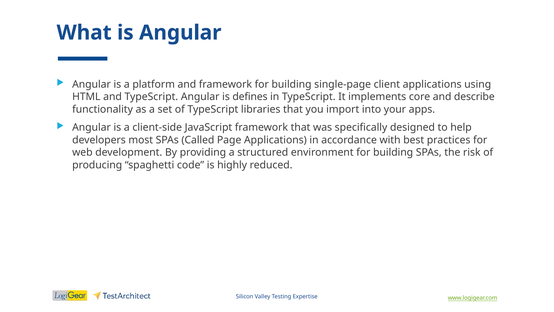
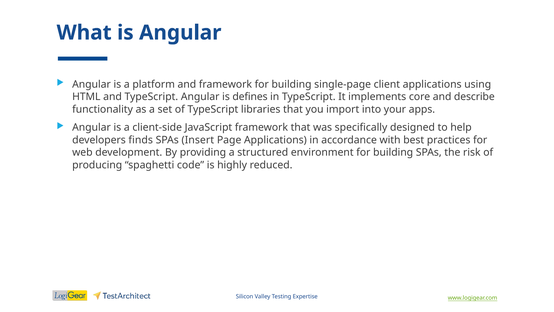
most: most -> finds
Called: Called -> Insert
